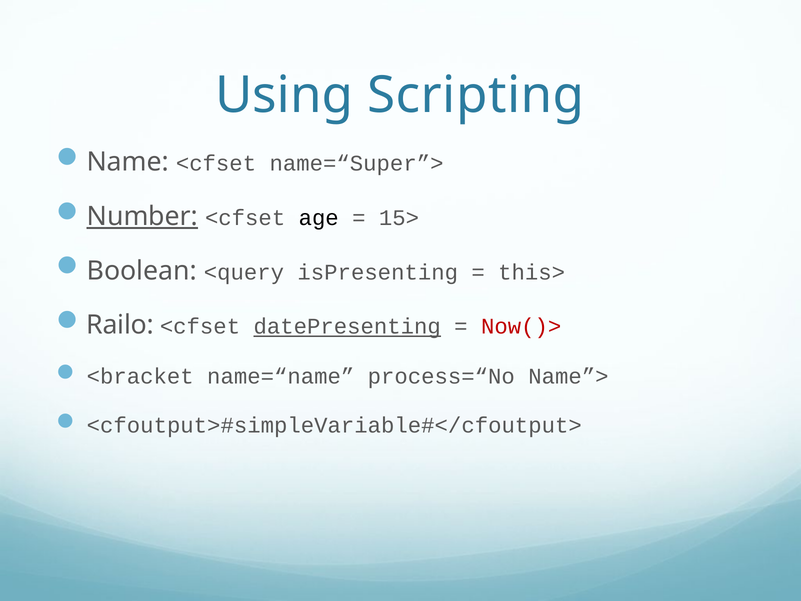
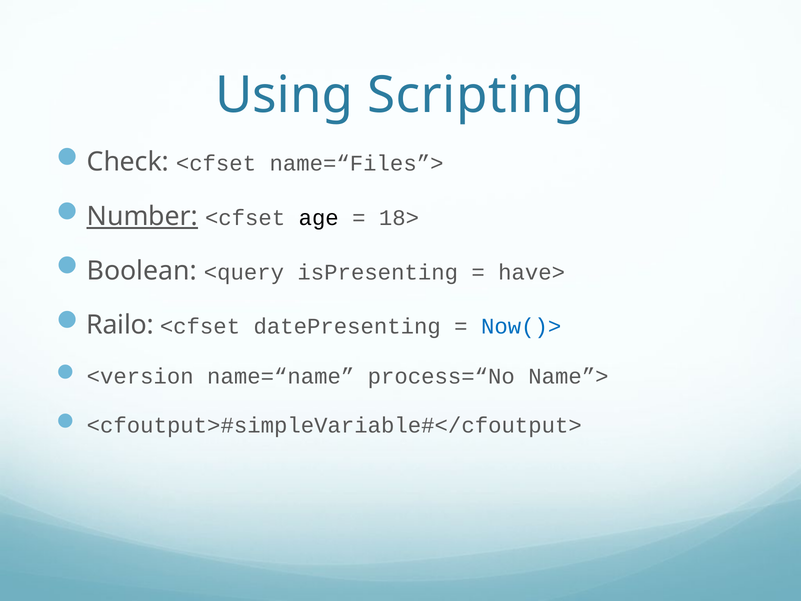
Name: Name -> Check
name=“Super”>: name=“Super”> -> name=“Files”>
15>: 15> -> 18>
this>: this> -> have>
datePresenting underline: present -> none
Now()> colour: red -> blue
<bracket: <bracket -> <version
